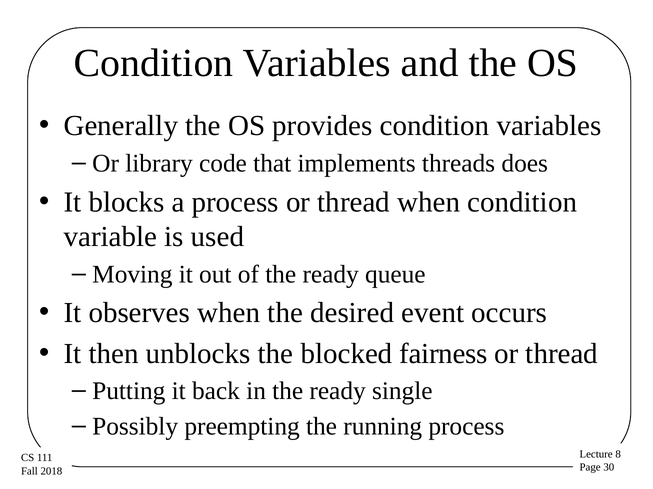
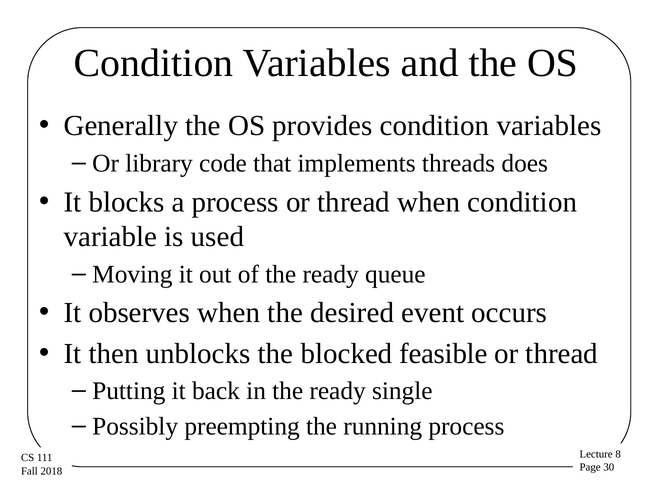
fairness: fairness -> feasible
